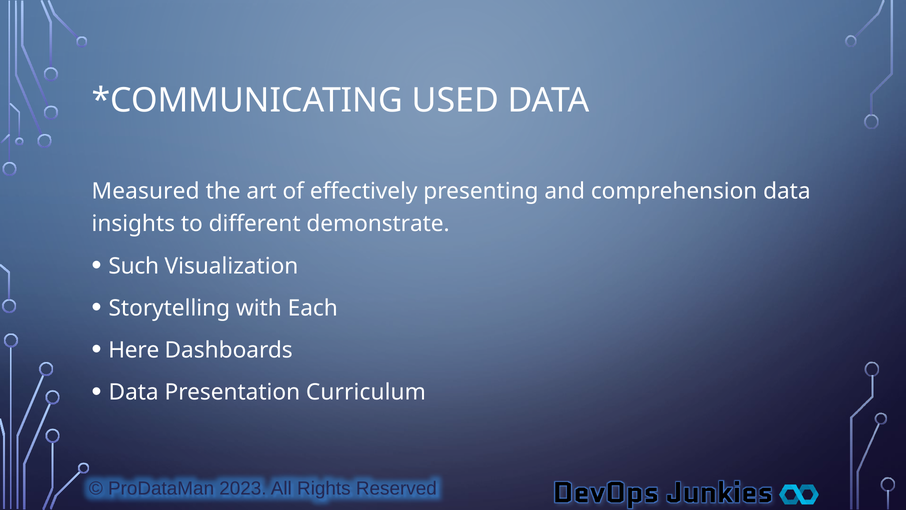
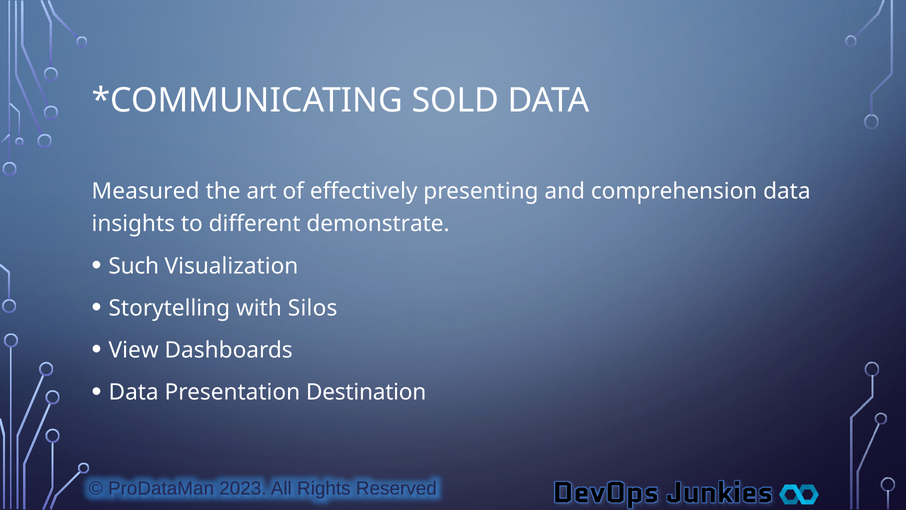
USED: USED -> SOLD
Each: Each -> Silos
Here: Here -> View
Curriculum: Curriculum -> Destination
